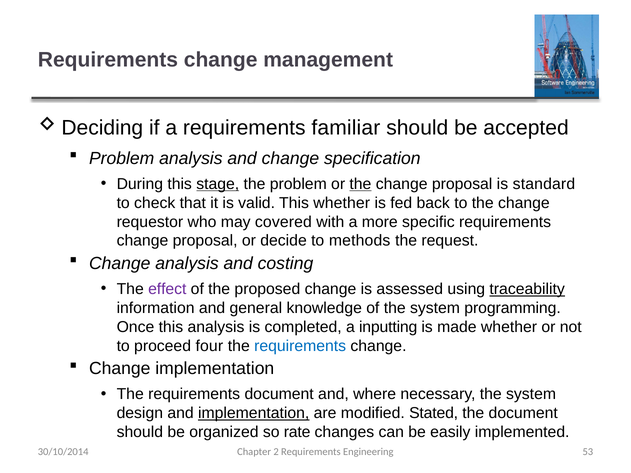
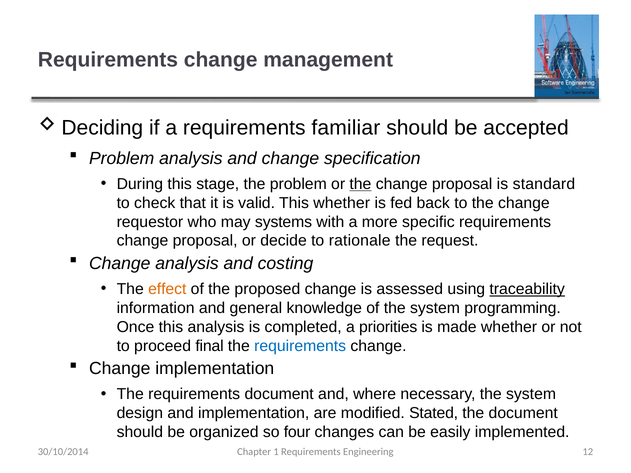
stage underline: present -> none
covered: covered -> systems
methods: methods -> rationale
effect colour: purple -> orange
inputting: inputting -> priorities
four: four -> final
implementation at (254, 413) underline: present -> none
rate: rate -> four
2: 2 -> 1
53: 53 -> 12
